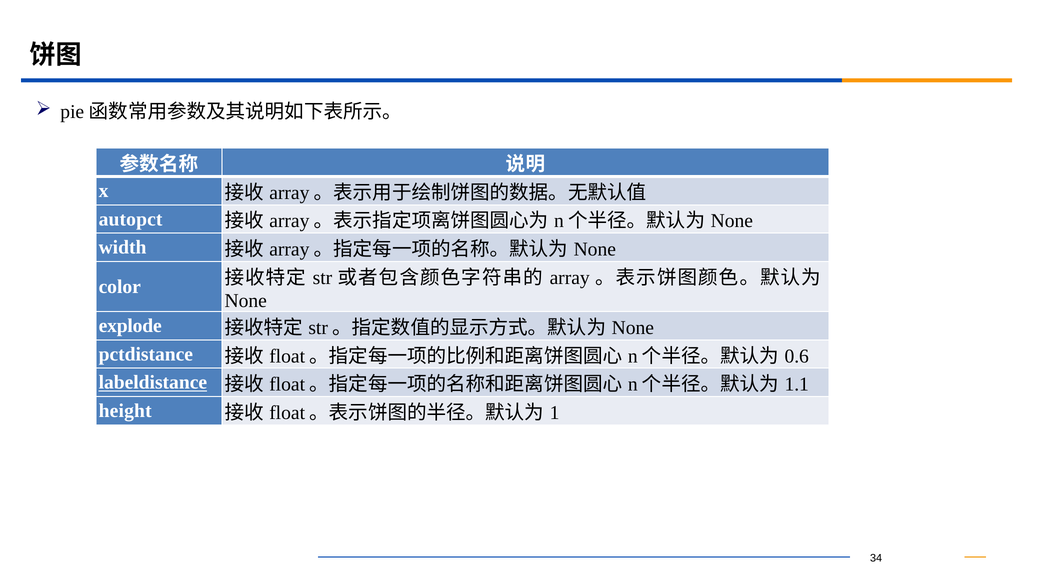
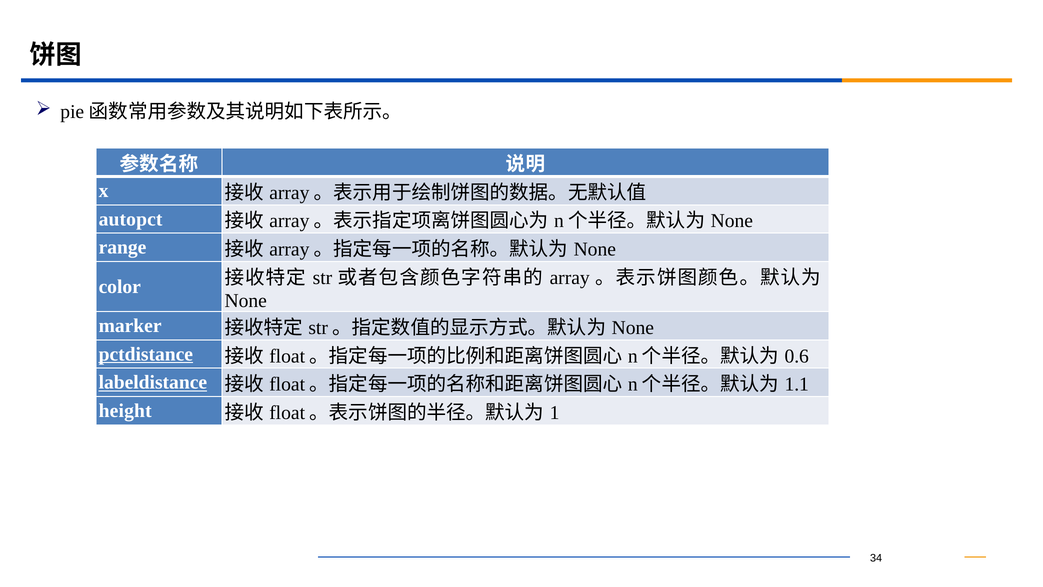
width: width -> range
explode: explode -> marker
pctdistance underline: none -> present
